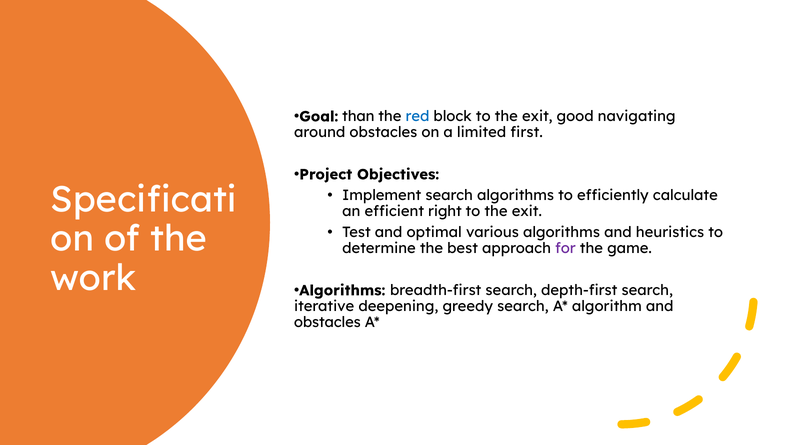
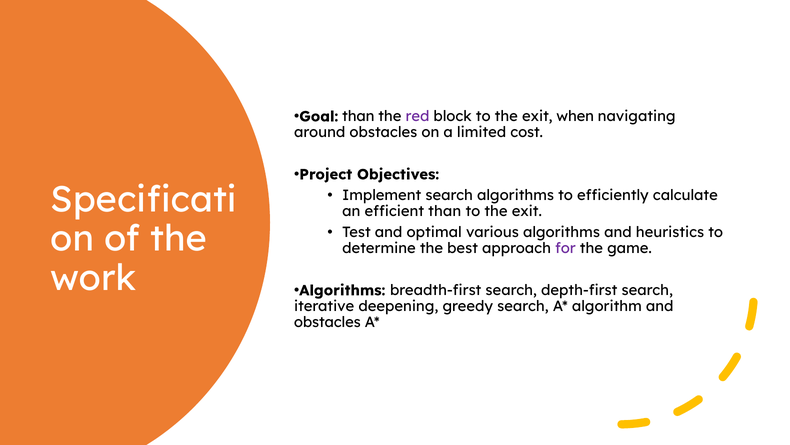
red colour: blue -> purple
good: good -> when
first: first -> cost
efficient right: right -> than
